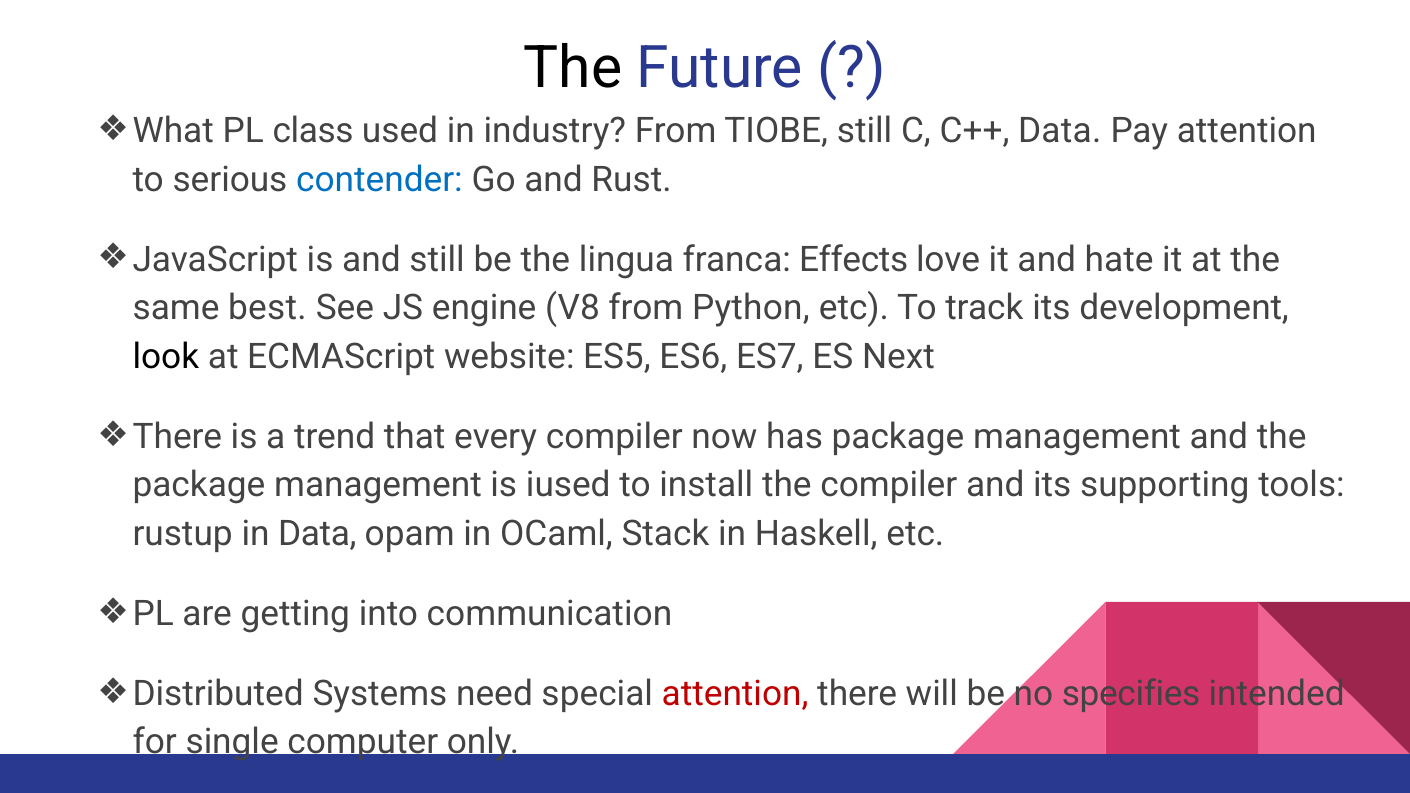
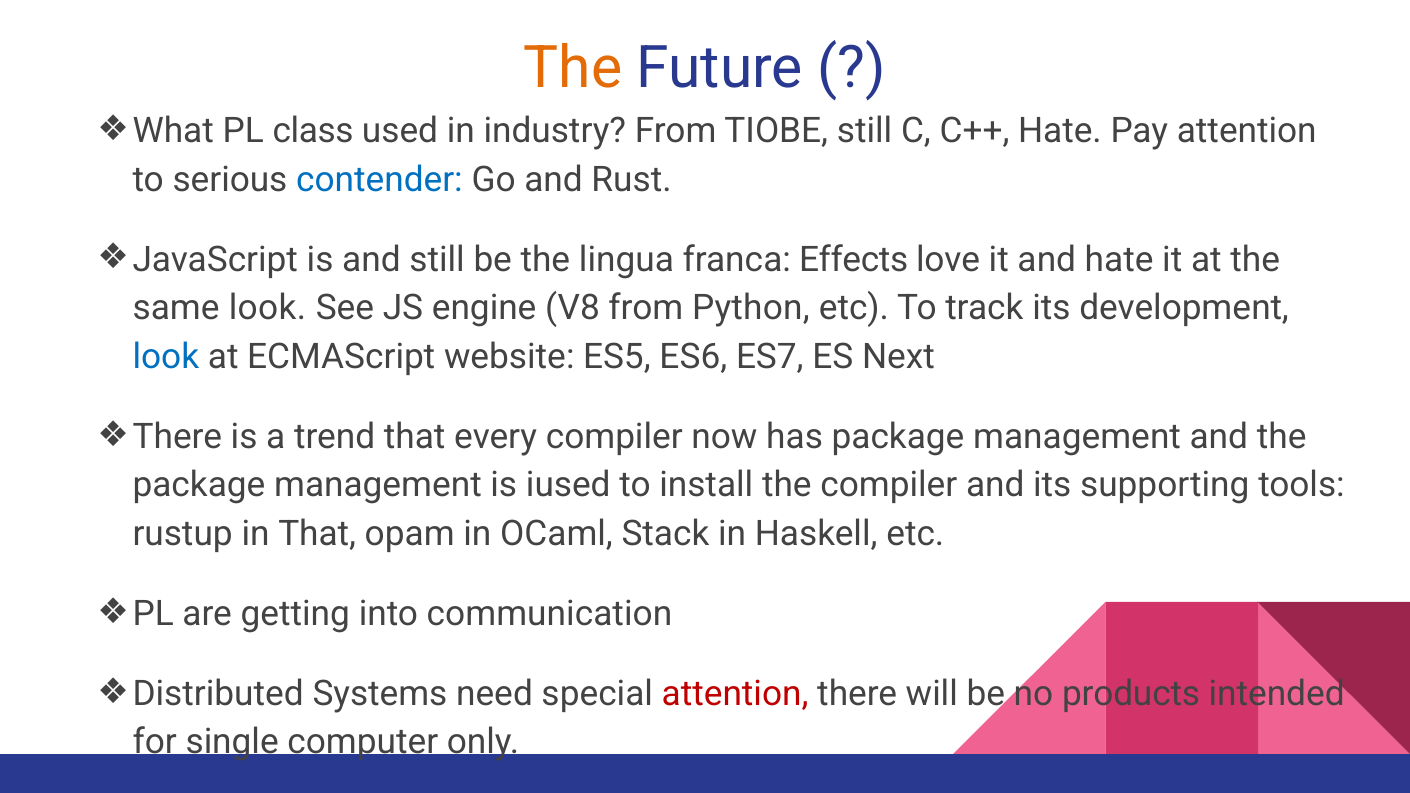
The at (573, 68) colour: black -> orange
C++ Data: Data -> Hate
same best: best -> look
look at (166, 357) colour: black -> blue
in Data: Data -> That
specifies: specifies -> products
